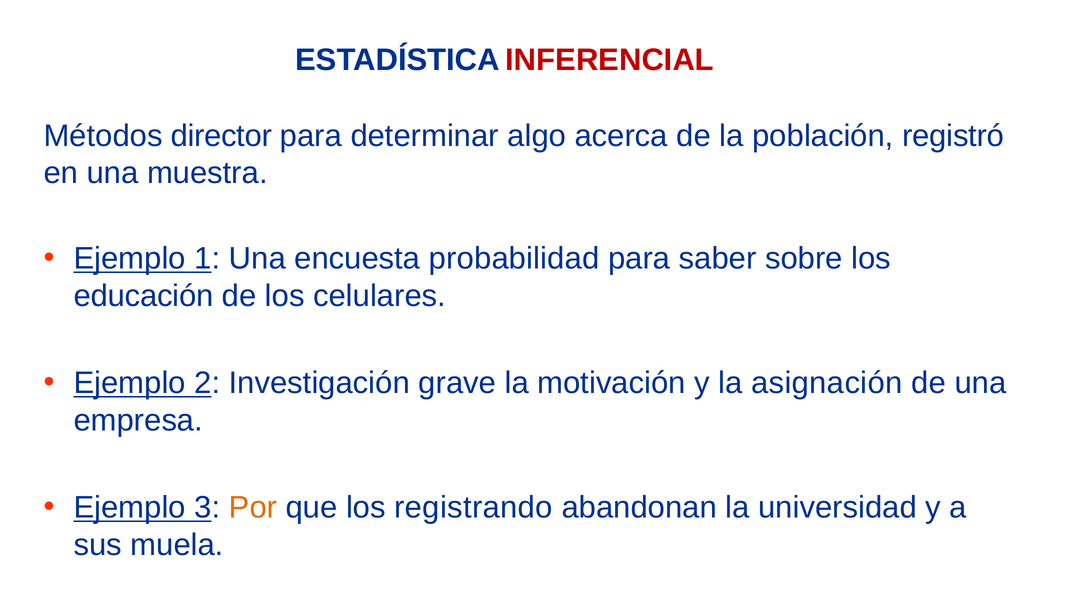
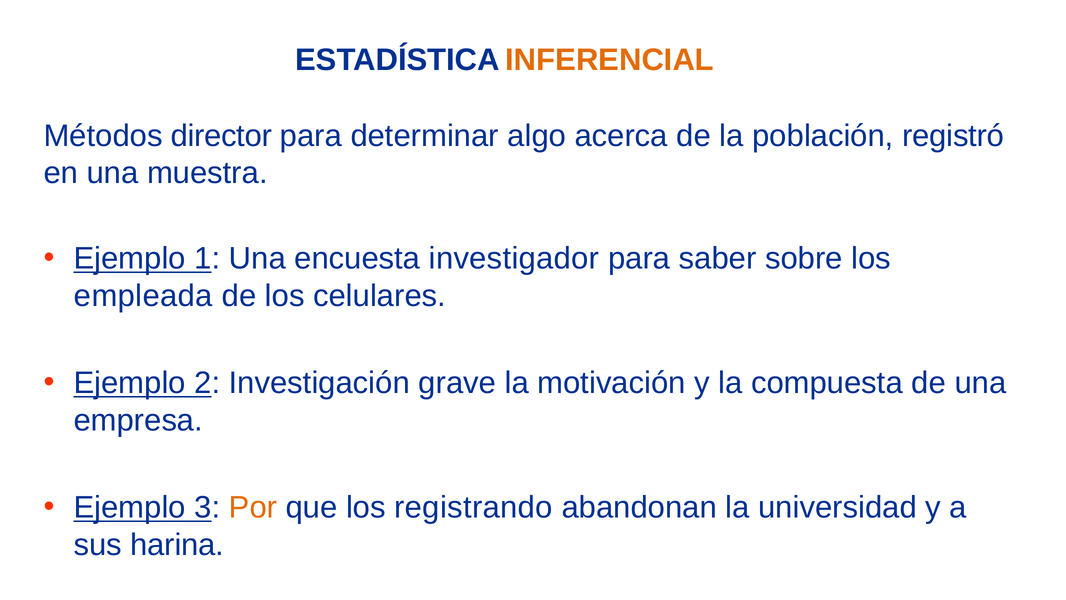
INFERENCIAL colour: red -> orange
probabilidad: probabilidad -> investigador
educación: educación -> empleada
asignación: asignación -> compuesta
muela: muela -> harina
